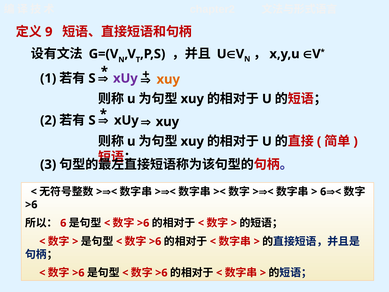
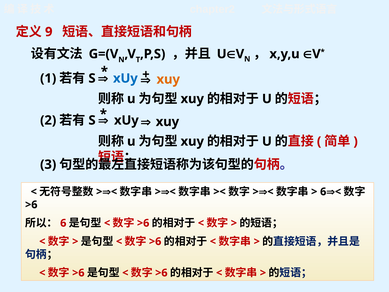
xUy at (125, 78) colour: purple -> blue
